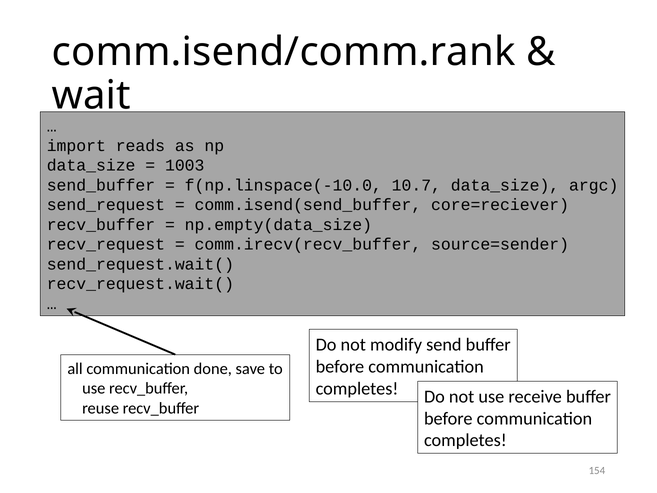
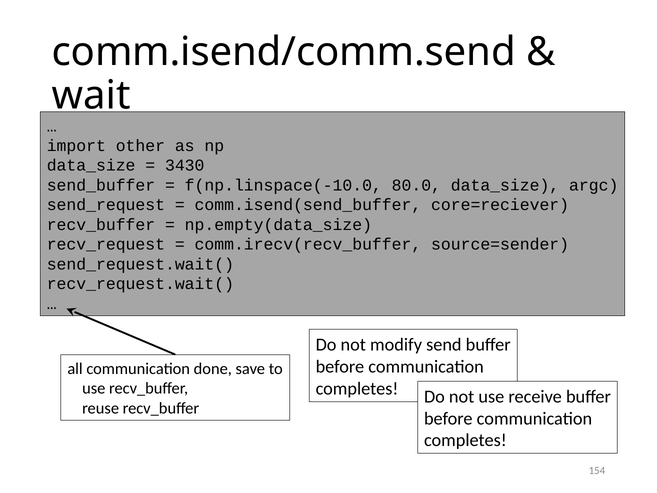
comm.isend/comm.rank: comm.isend/comm.rank -> comm.isend/comm.send
reads: reads -> other
1003: 1003 -> 3430
10.7: 10.7 -> 80.0
